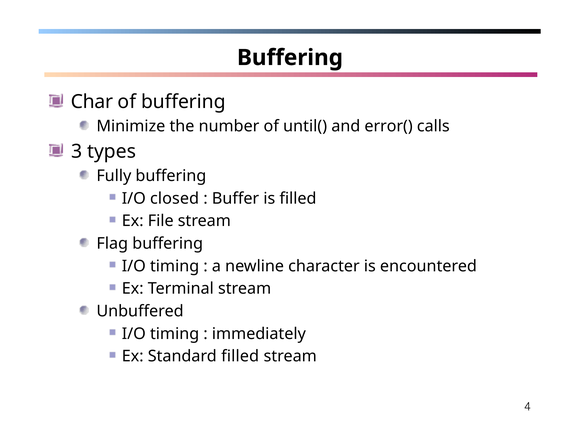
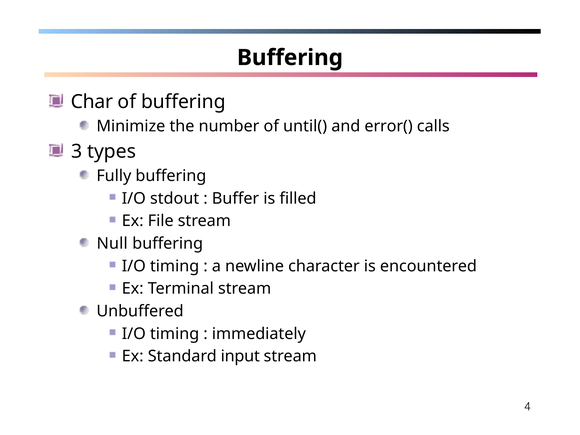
closed: closed -> stdout
Flag: Flag -> Null
Standard filled: filled -> input
